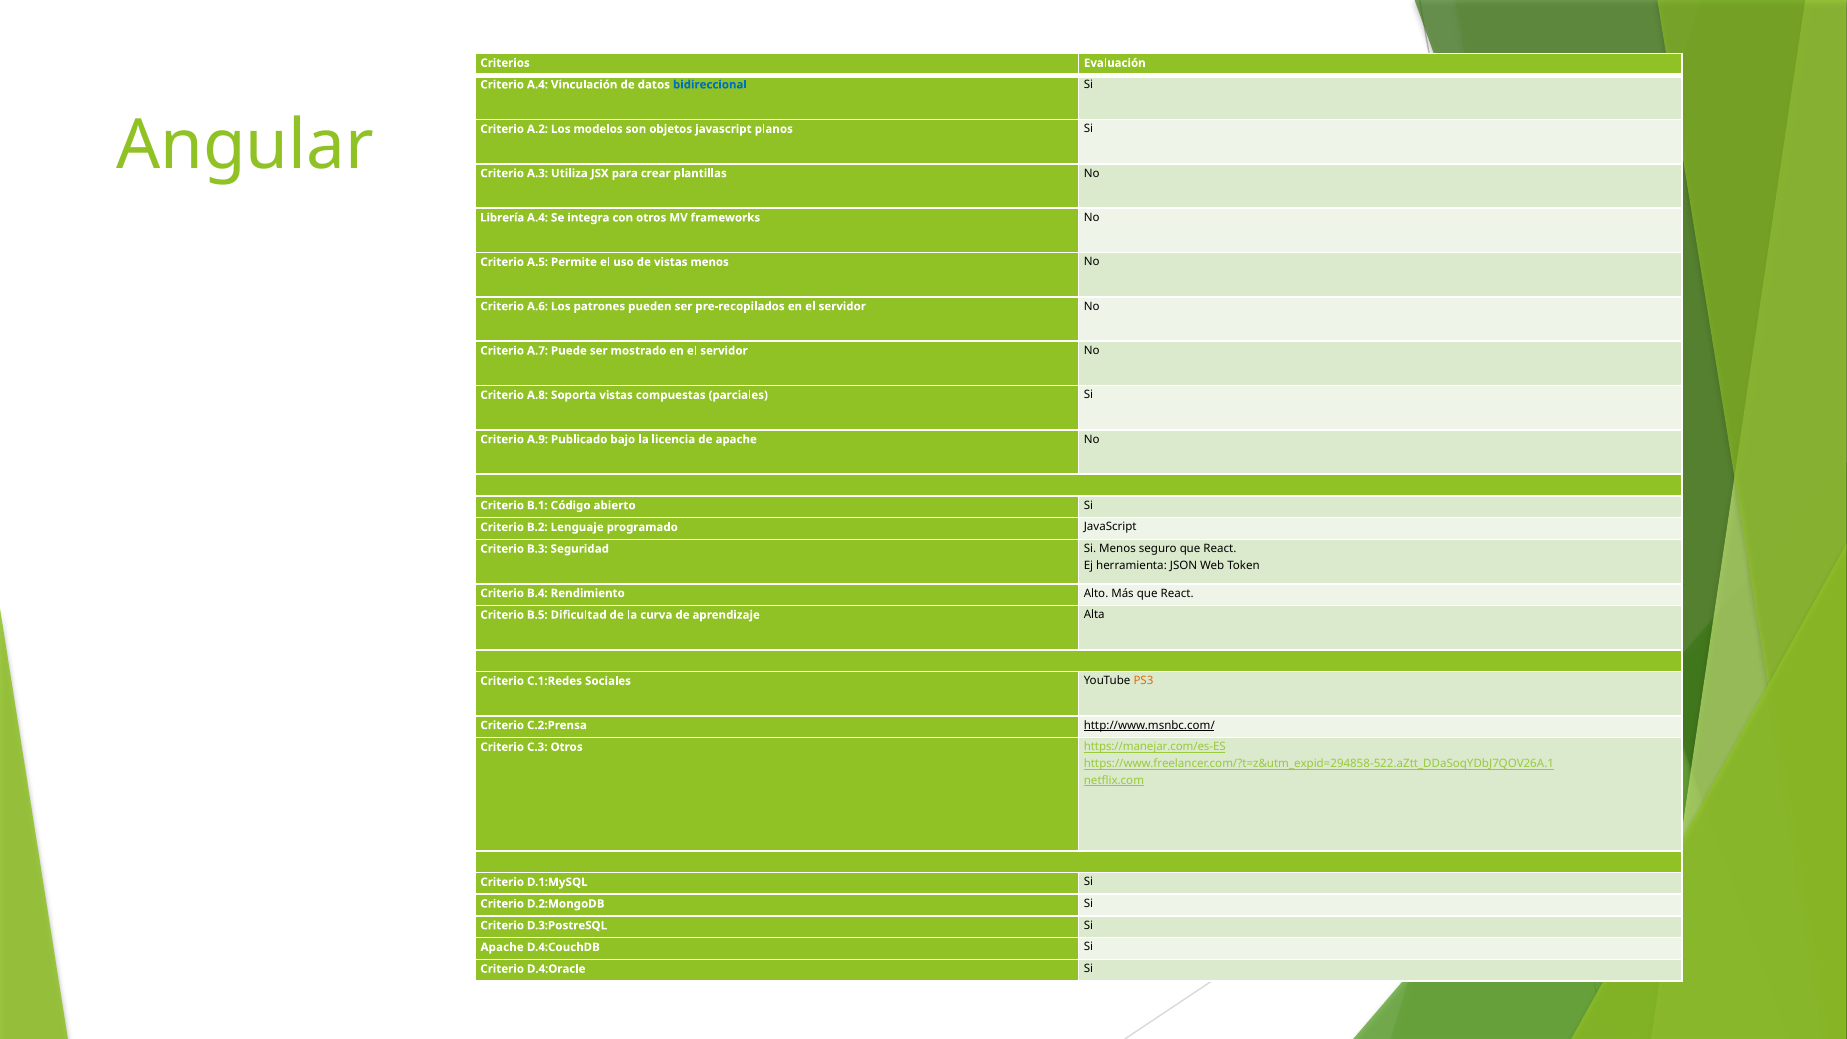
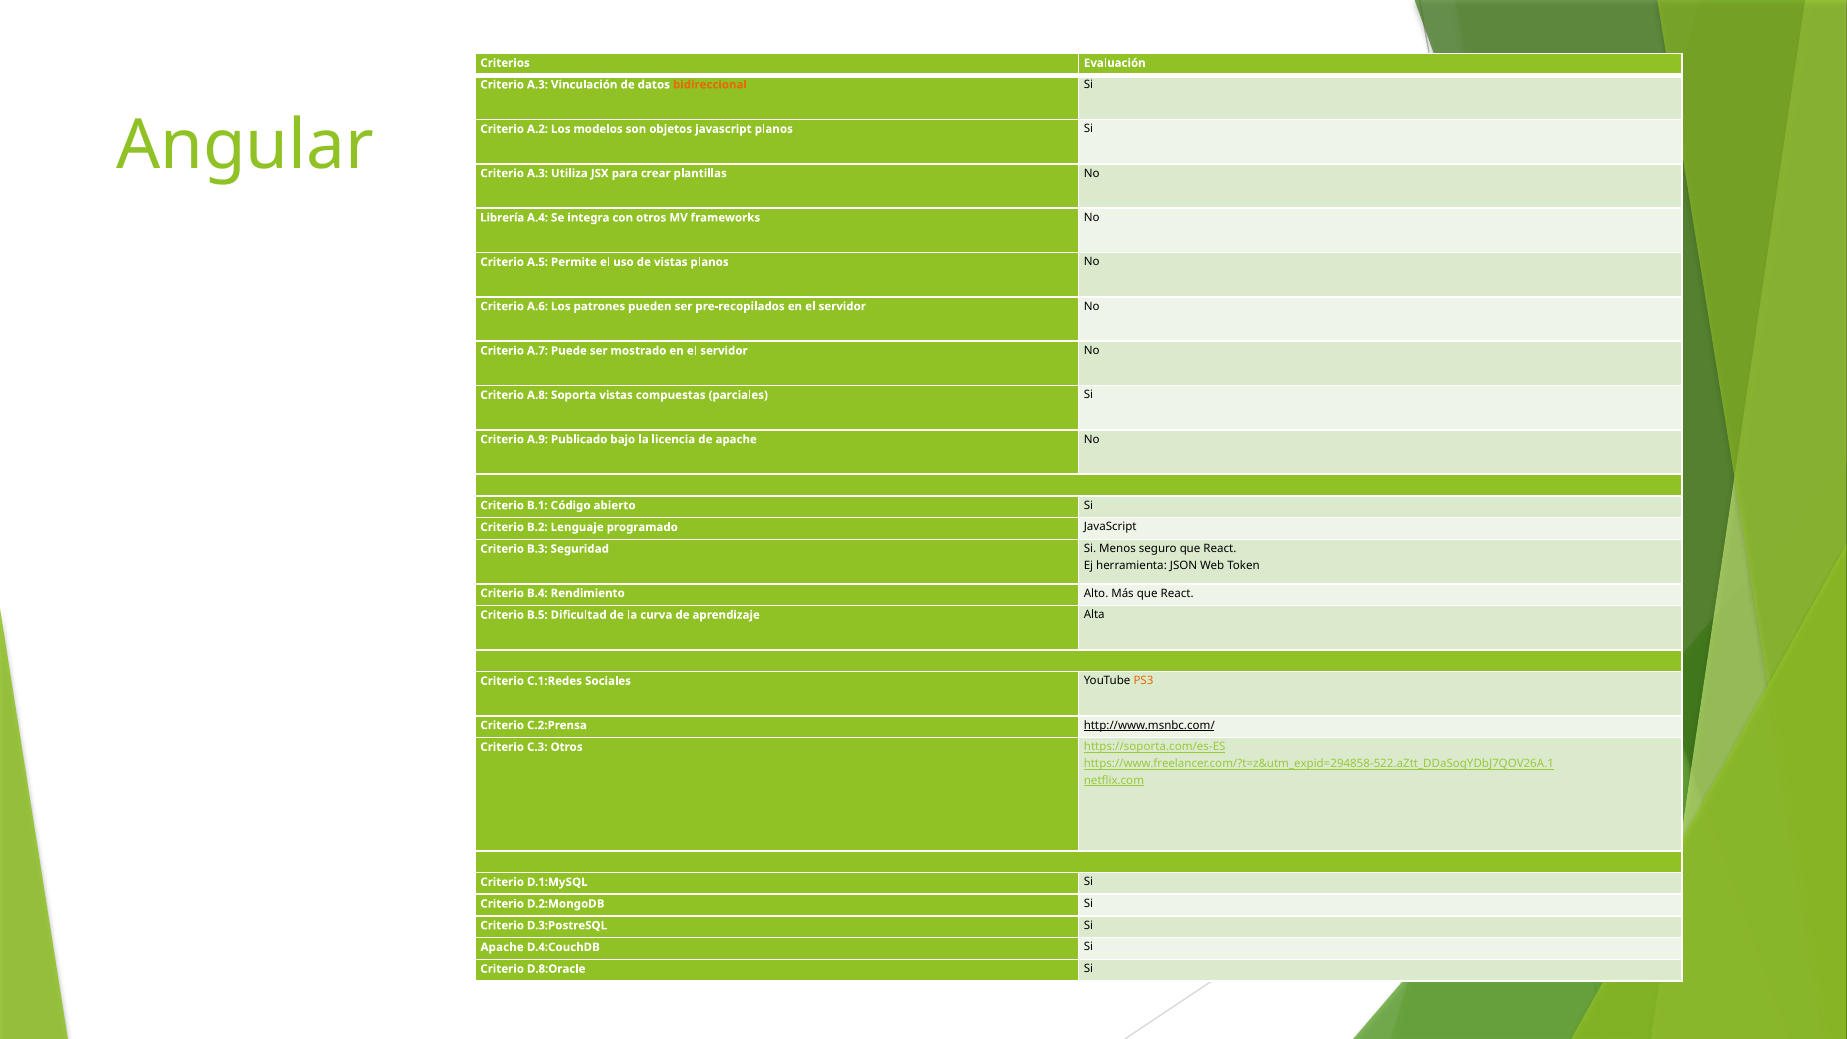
A.4 at (537, 85): A.4 -> A.3
bidireccional colour: blue -> orange
vistas menos: menos -> planos
https://manejar.com/es-ES: https://manejar.com/es-ES -> https://soporta.com/es-ES
D.4:Oracle: D.4:Oracle -> D.8:Oracle
